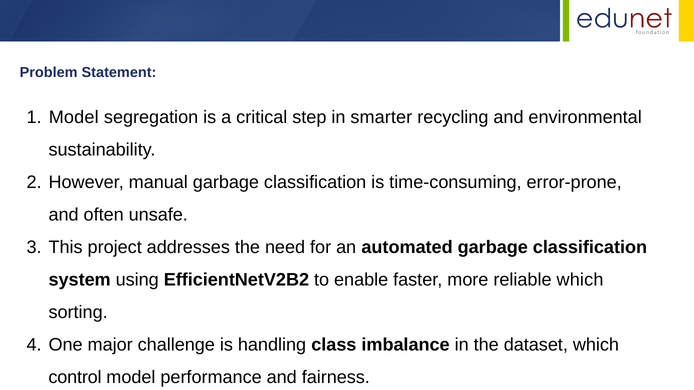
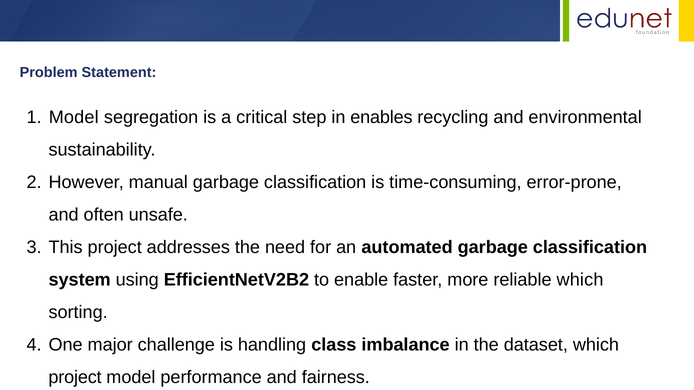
smarter: smarter -> enables
control at (75, 378): control -> project
